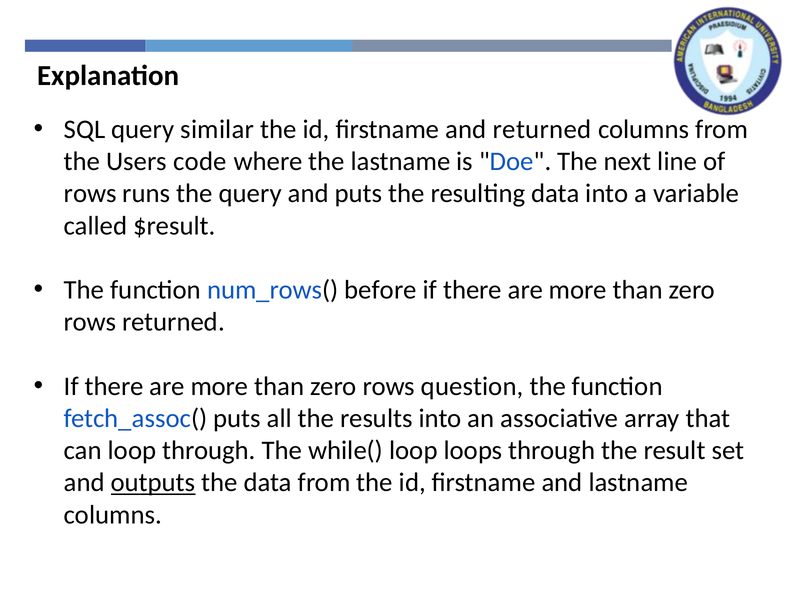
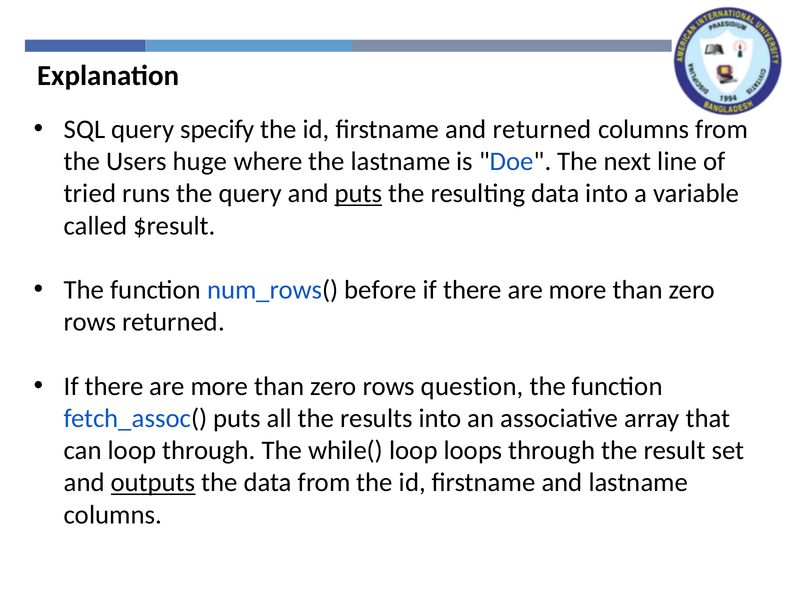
similar: similar -> specify
code: code -> huge
rows at (90, 194): rows -> tried
puts at (358, 194) underline: none -> present
